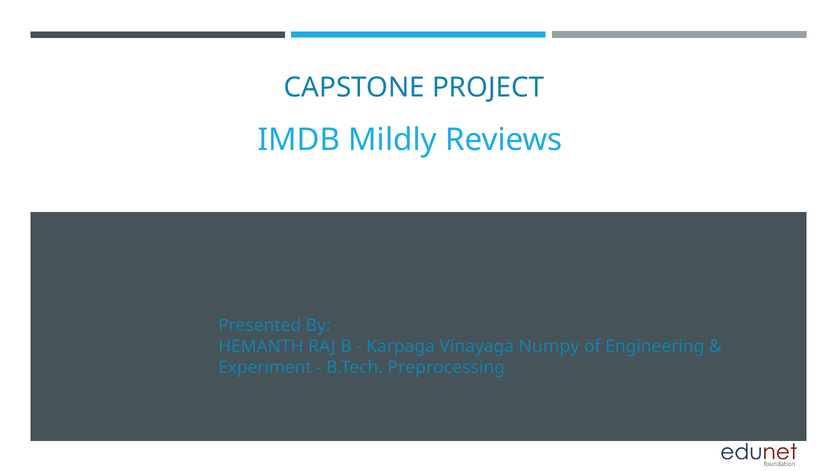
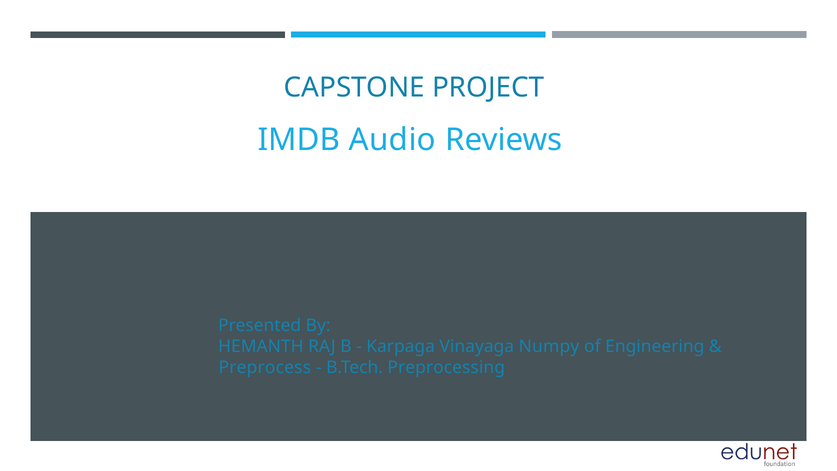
Mildly: Mildly -> Audio
Experiment: Experiment -> Preprocess
